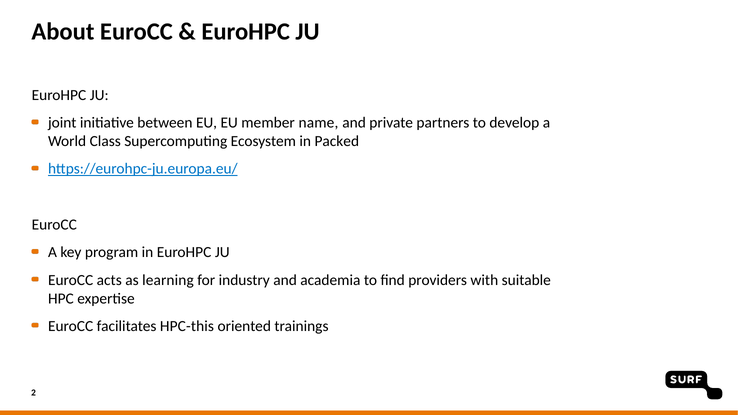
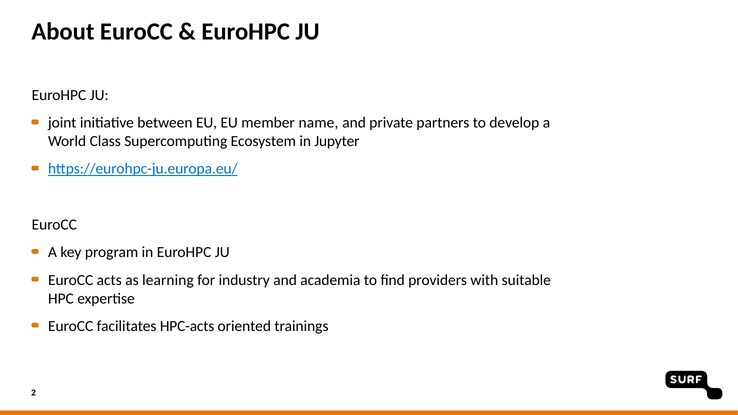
Packed: Packed -> Jupyter
HPC-this: HPC-this -> HPC-acts
